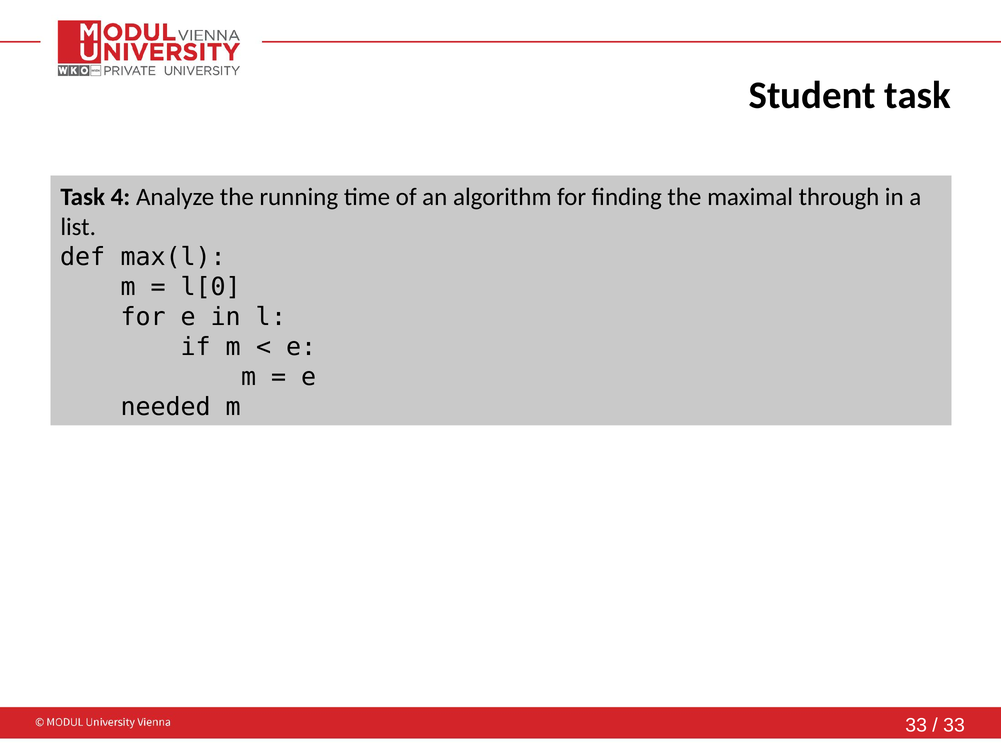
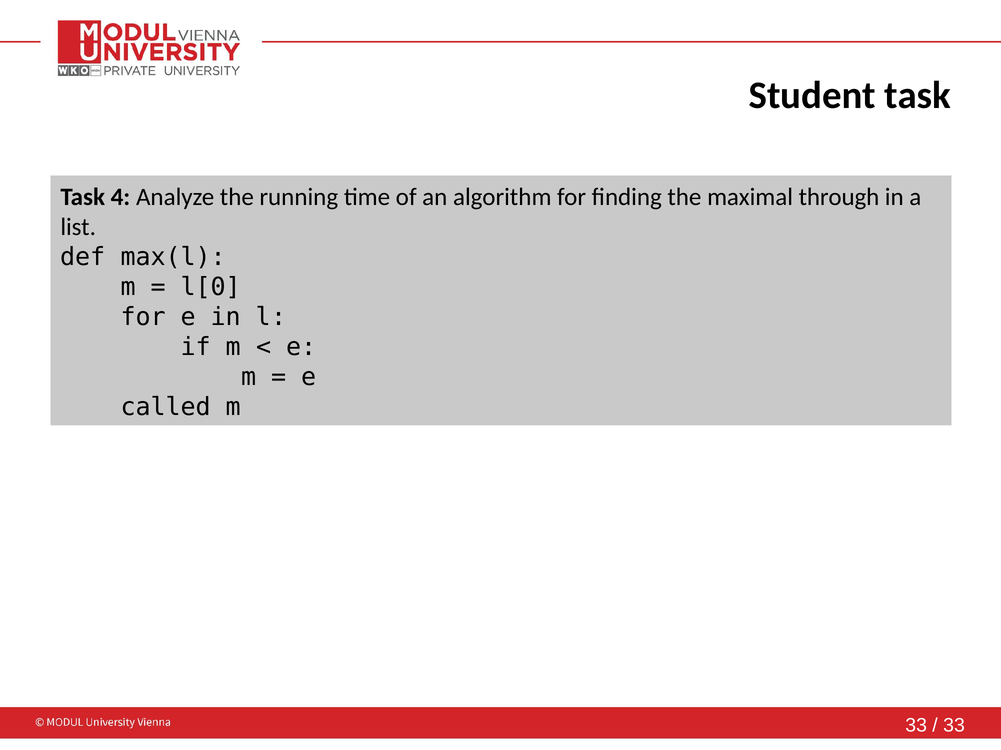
needed: needed -> called
